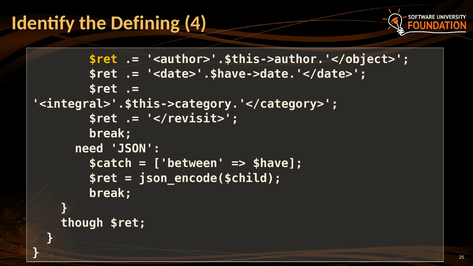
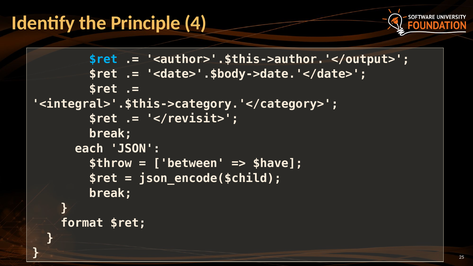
Defining: Defining -> Principle
$ret at (103, 59) colour: yellow -> light blue
<author>'.$this->author.'</object>: <author>'.$this->author.'</object> -> <author>'.$this->author.'</output>
<date>'.$have->date.'</date>: <date>'.$have->date.'</date> -> <date>'.$body->date.'</date>
need: need -> each
$catch: $catch -> $throw
though: though -> format
